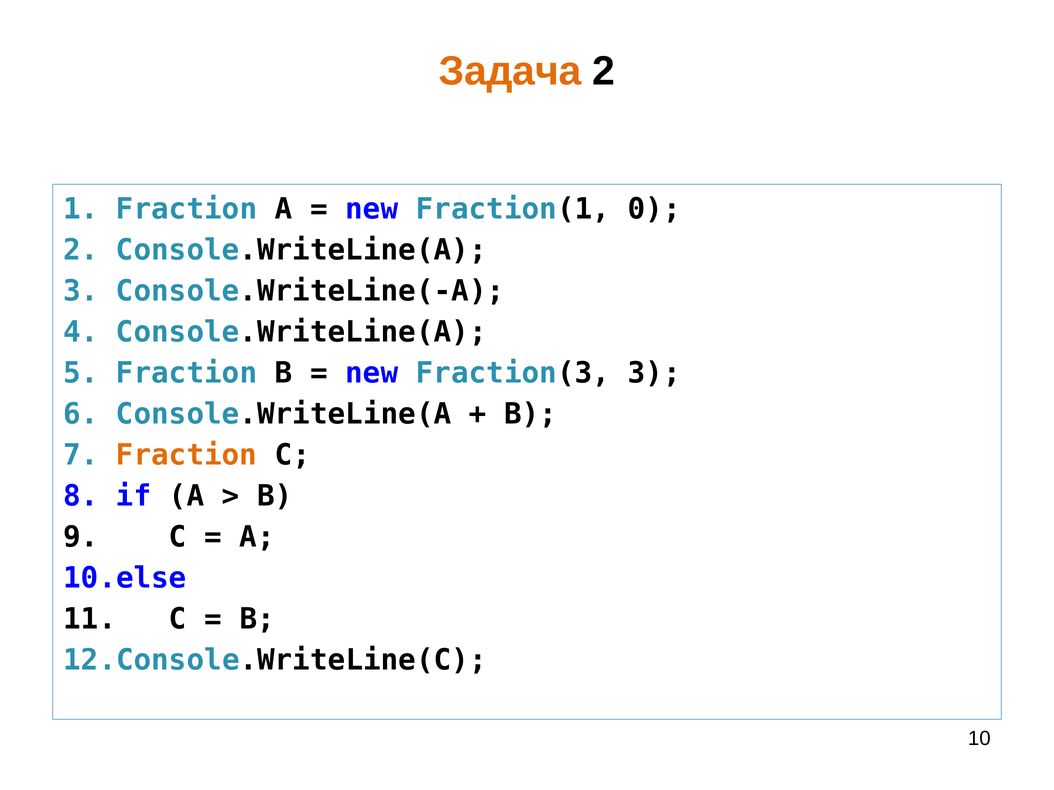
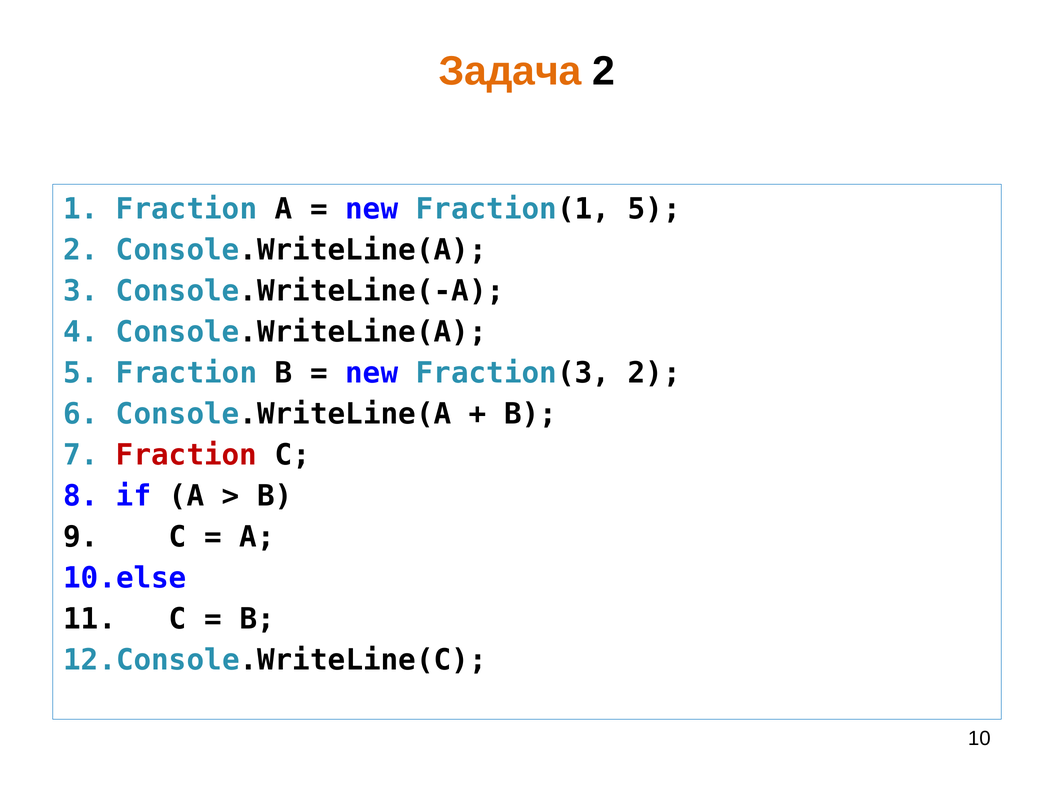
Fraction(1 0: 0 -> 5
Fraction(3 3: 3 -> 2
Fraction at (187, 455) colour: orange -> red
